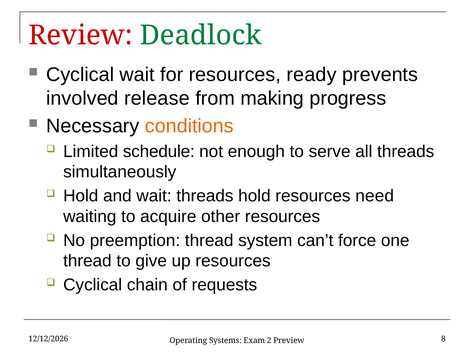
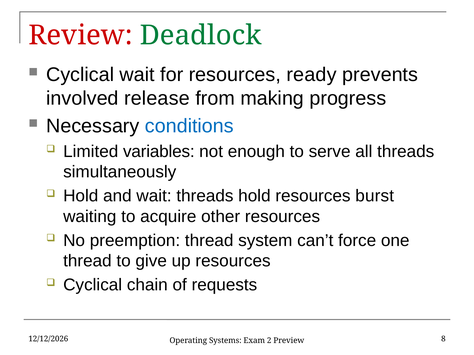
conditions colour: orange -> blue
schedule: schedule -> variables
need: need -> burst
